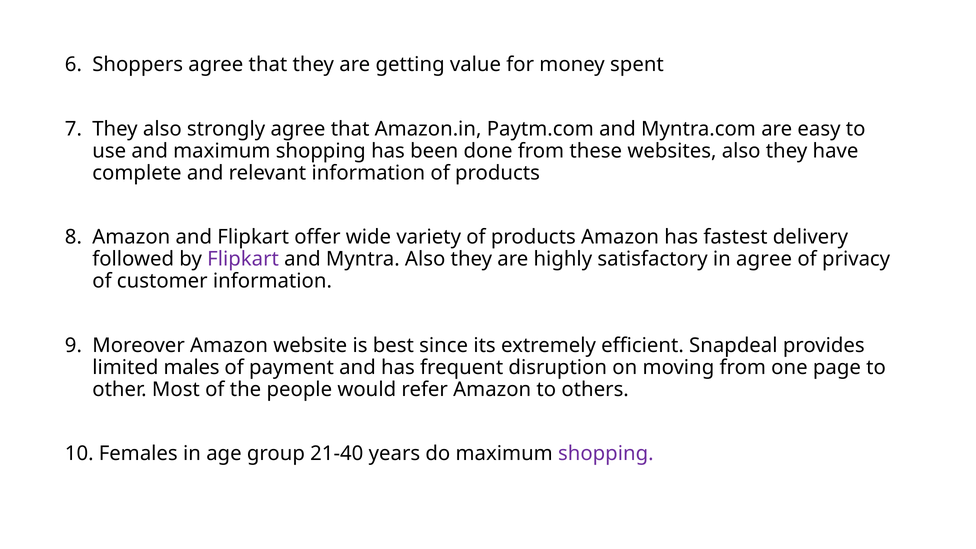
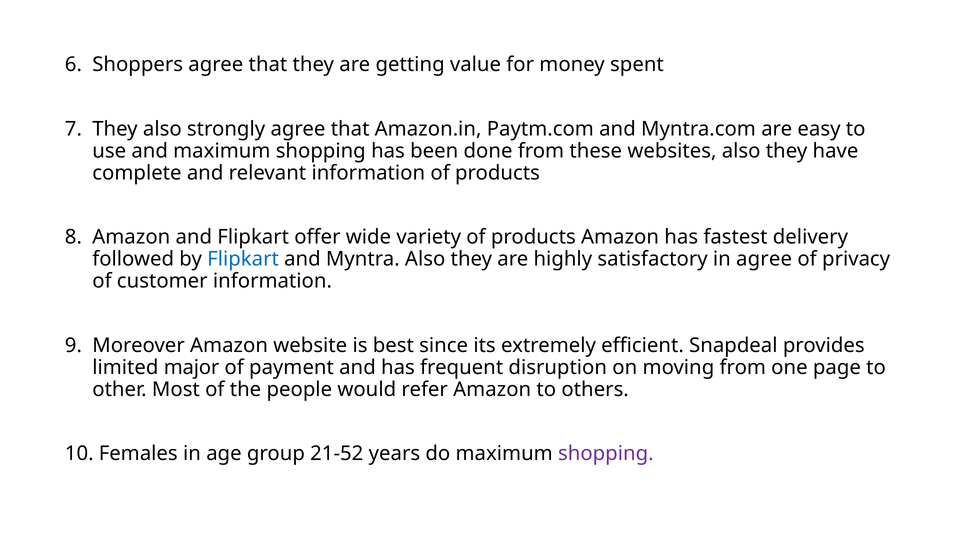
Flipkart at (243, 259) colour: purple -> blue
males: males -> major
21-40: 21-40 -> 21-52
